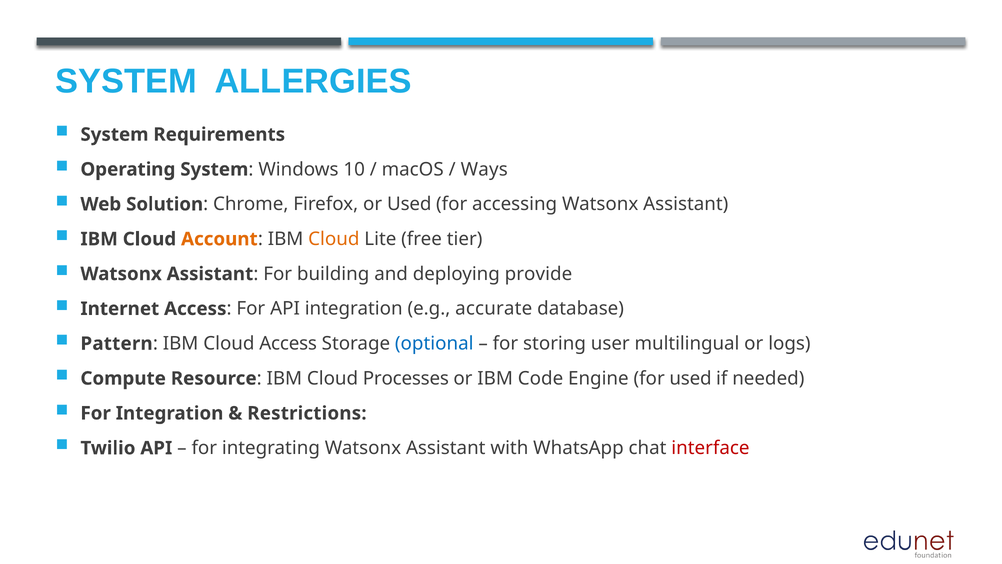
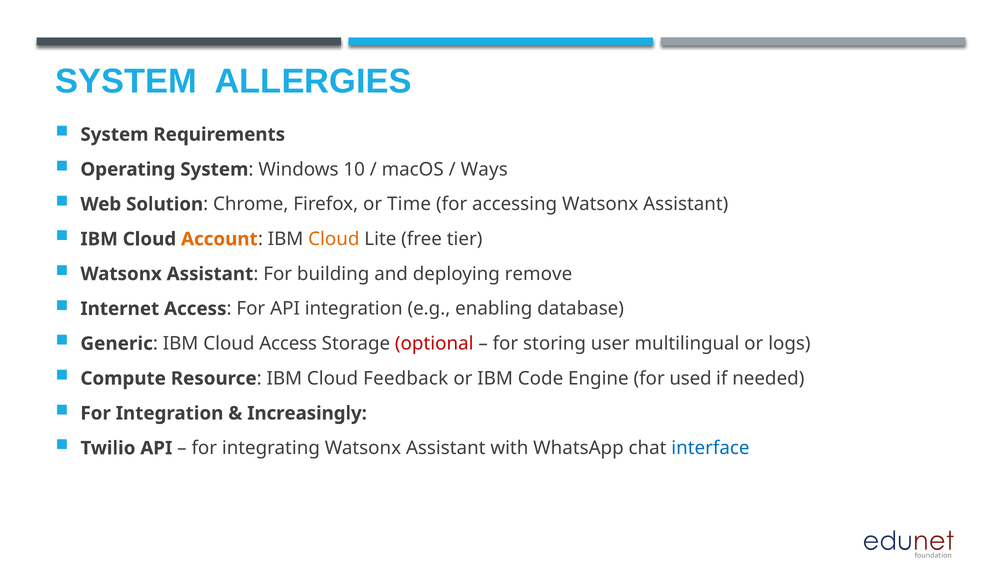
or Used: Used -> Time
provide: provide -> remove
accurate: accurate -> enabling
Pattern: Pattern -> Generic
optional colour: blue -> red
Processes: Processes -> Feedback
Restrictions: Restrictions -> Increasingly
interface colour: red -> blue
